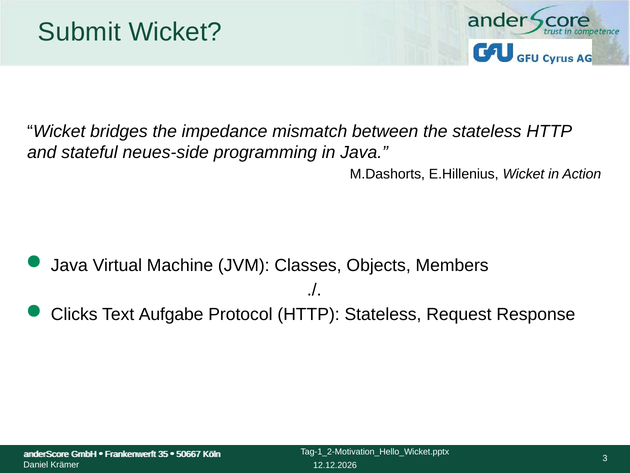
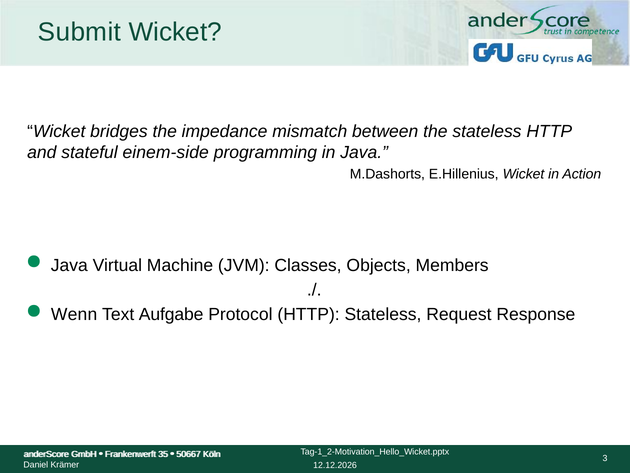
neues-side: neues-side -> einem-side
Clicks: Clicks -> Wenn
